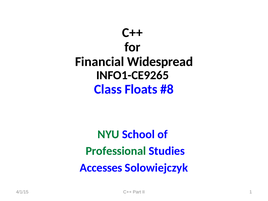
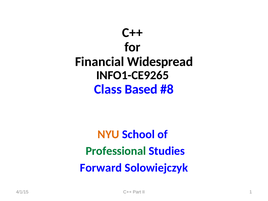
Floats: Floats -> Based
NYU colour: green -> orange
Accesses: Accesses -> Forward
